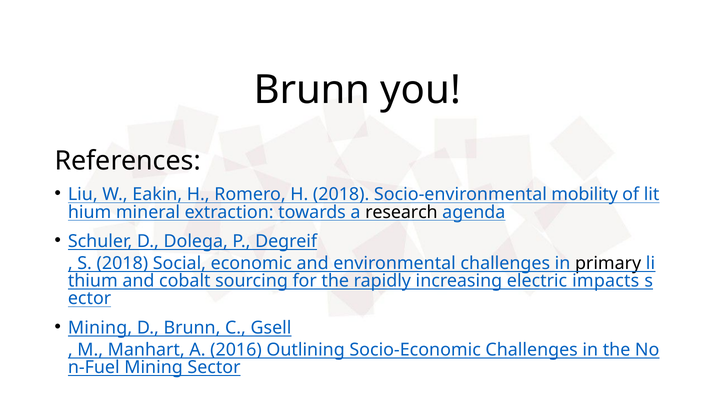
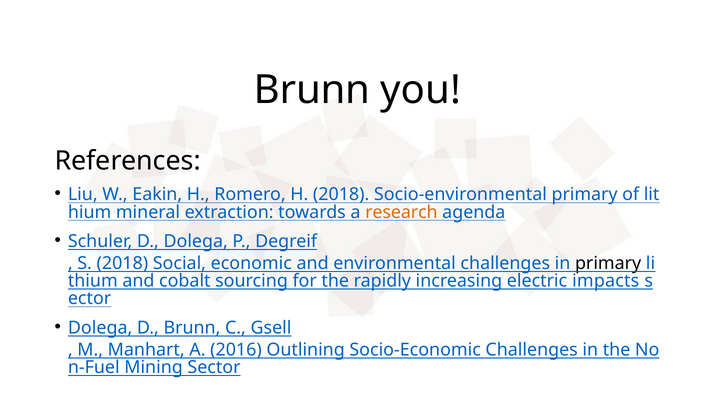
Socio-environmental mobility: mobility -> primary
research colour: black -> orange
Mining at (100, 328): Mining -> Dolega
